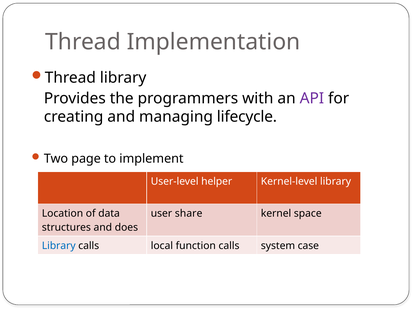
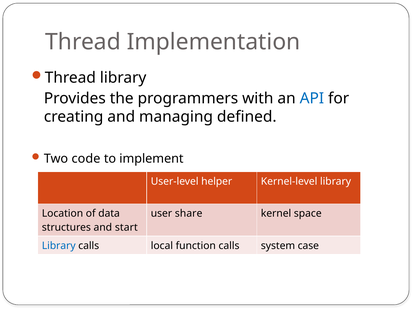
API colour: purple -> blue
lifecycle: lifecycle -> defined
page: page -> code
does: does -> start
